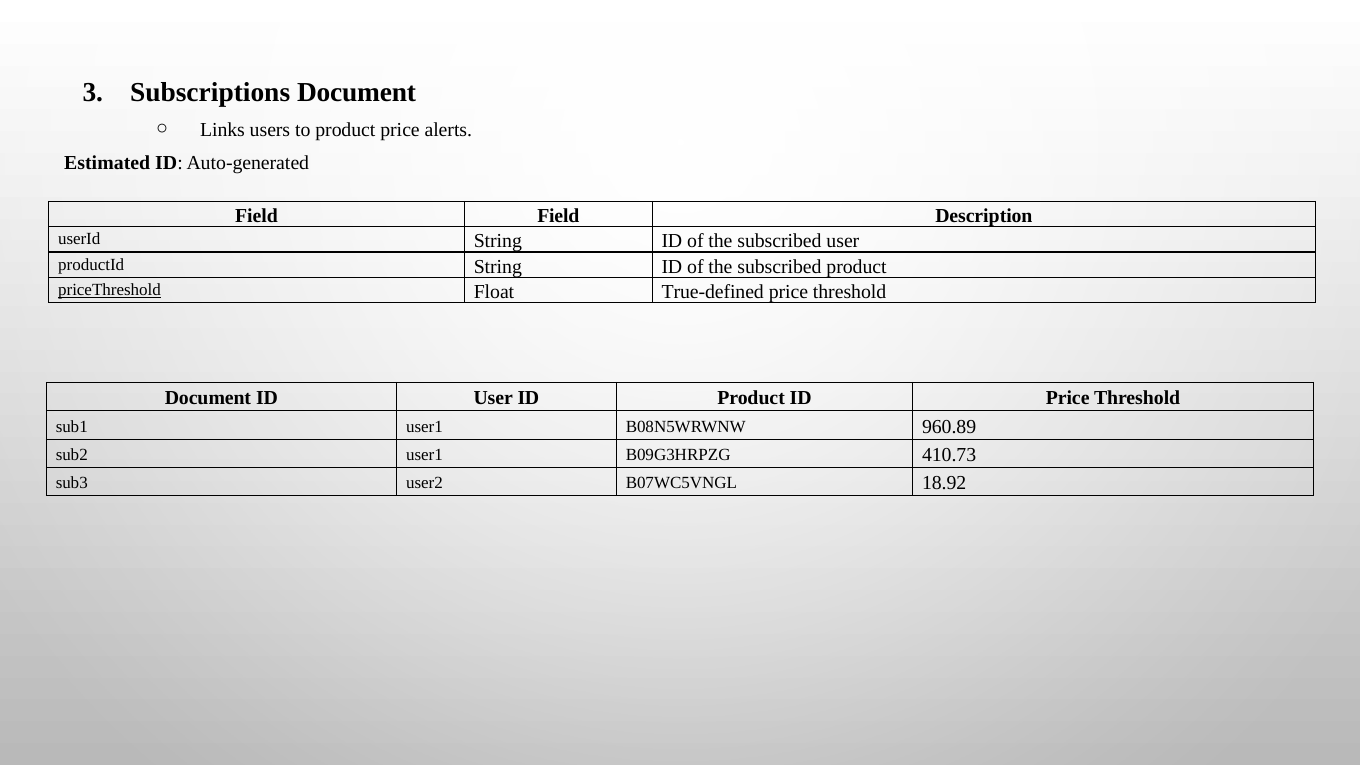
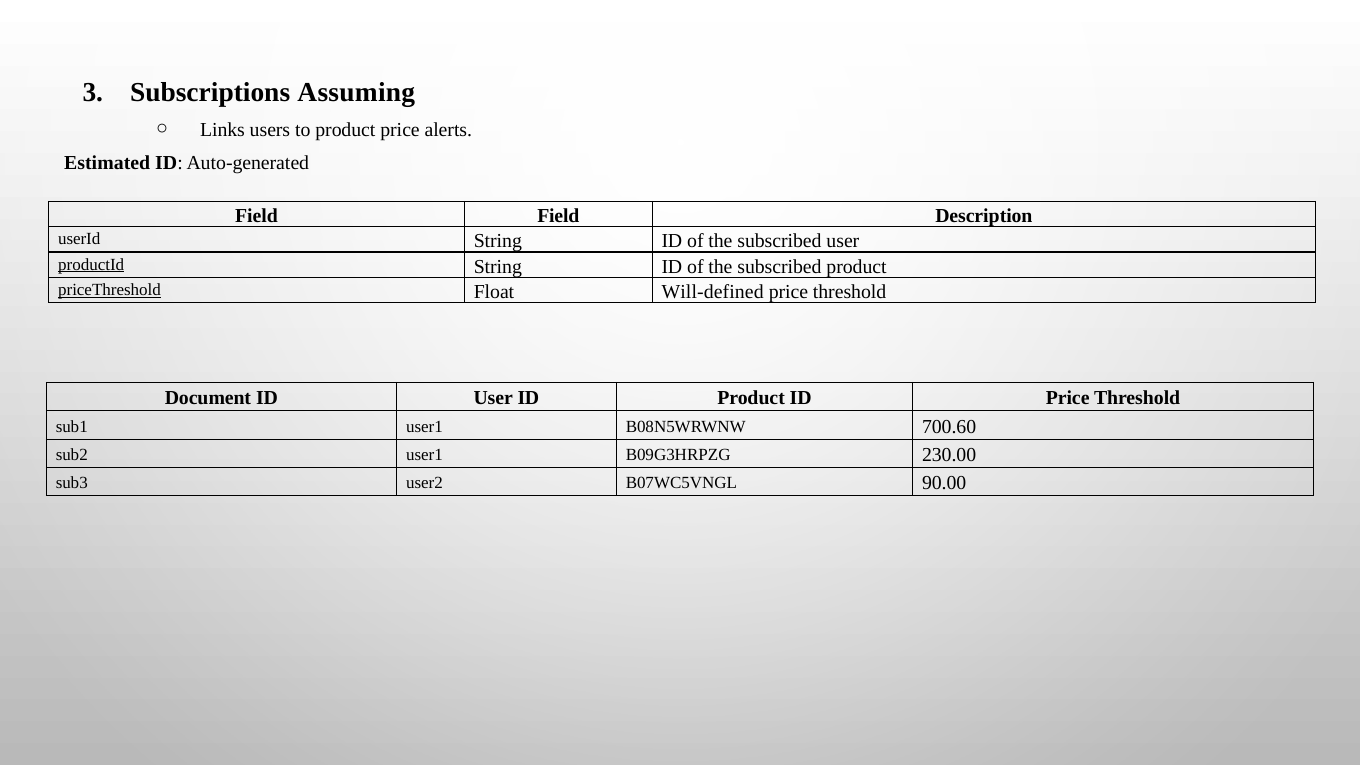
Subscriptions Document: Document -> Assuming
productId underline: none -> present
True-defined: True-defined -> Will-defined
960.89: 960.89 -> 700.60
410.73: 410.73 -> 230.00
18.92: 18.92 -> 90.00
